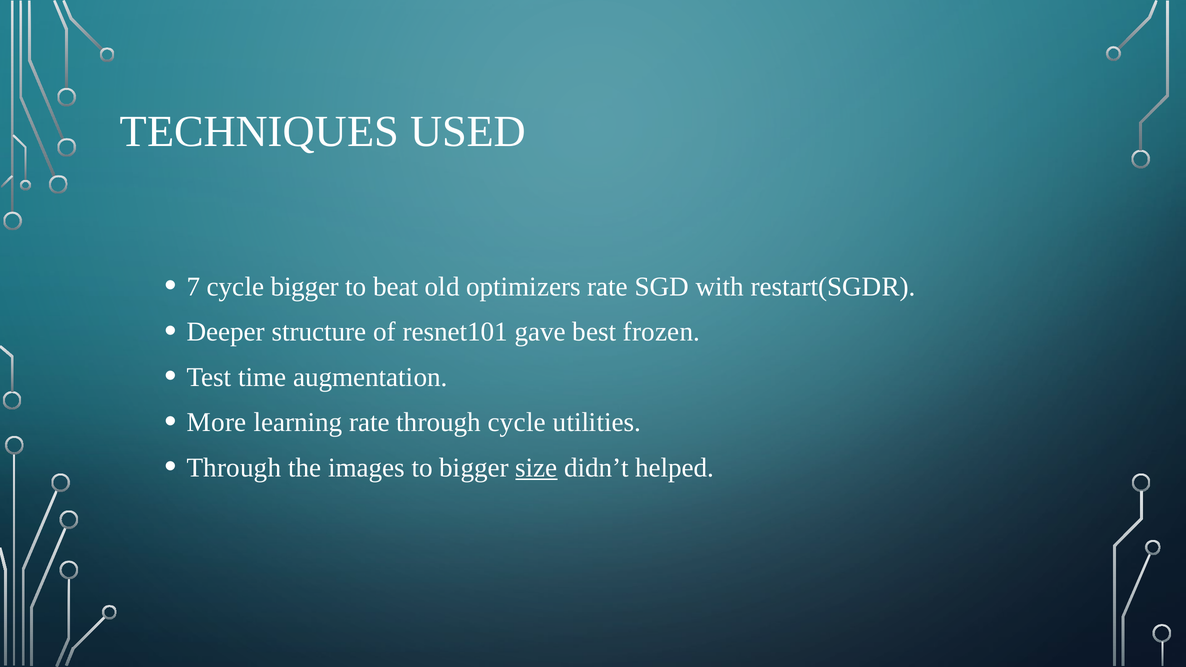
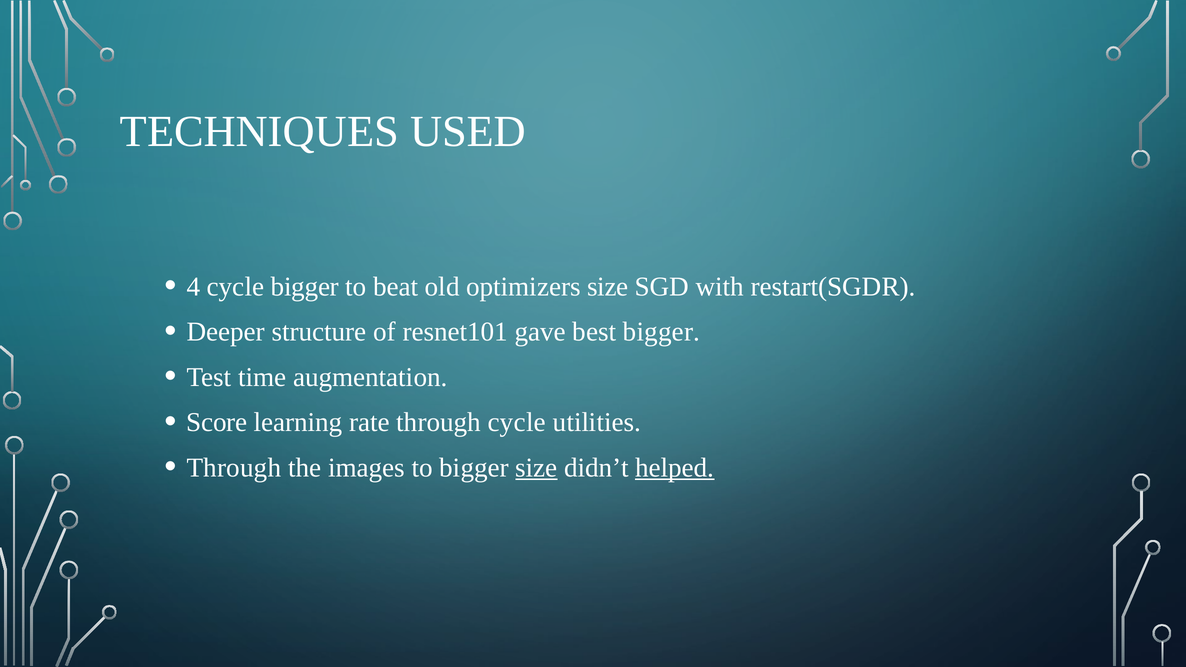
7: 7 -> 4
optimizers rate: rate -> size
best frozen: frozen -> bigger
More: More -> Score
helped underline: none -> present
